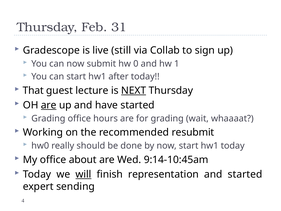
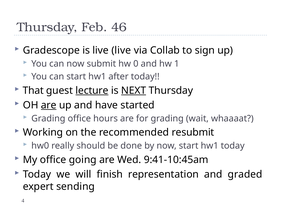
31: 31 -> 46
live still: still -> live
lecture underline: none -> present
about: about -> going
9:14-10:45am: 9:14-10:45am -> 9:41-10:45am
will underline: present -> none
and started: started -> graded
